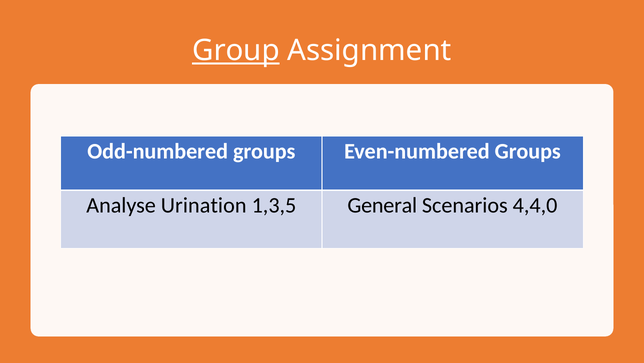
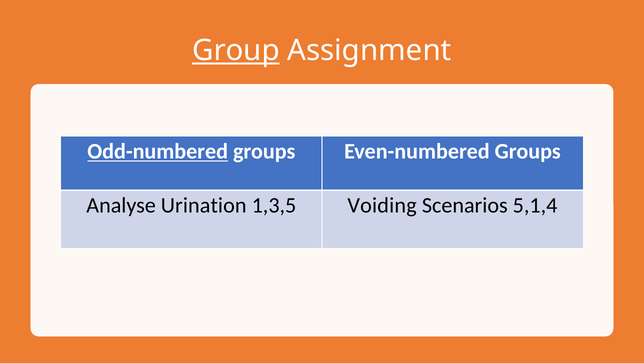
Odd-numbered underline: none -> present
General: General -> Voiding
4,4,0: 4,4,0 -> 5,1,4
